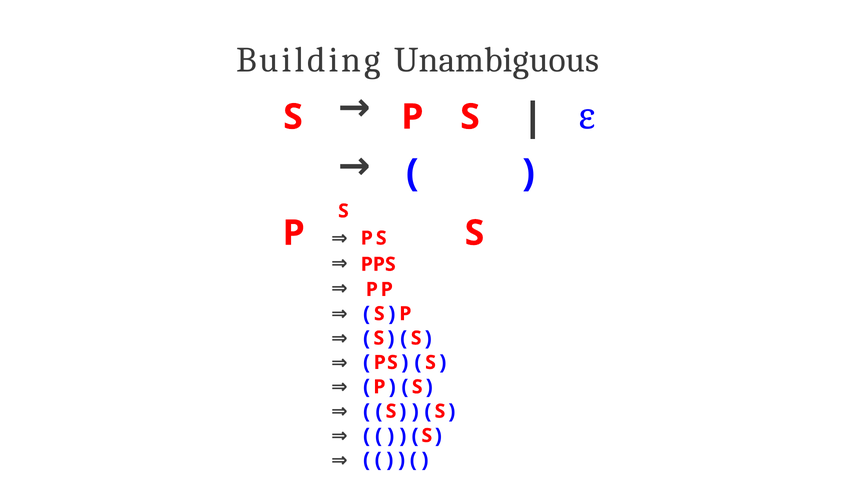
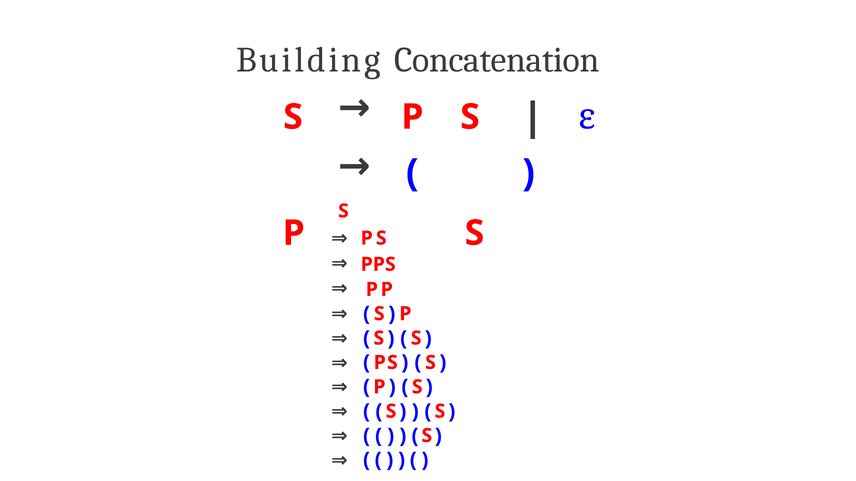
Unambiguous: Unambiguous -> Concatenation
